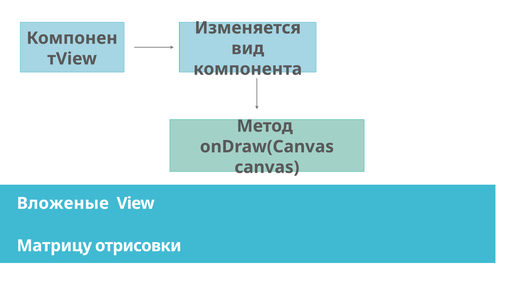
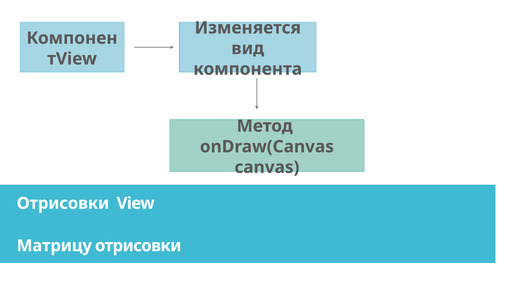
Вложеные at (63, 203): Вложеные -> Отрисовки
